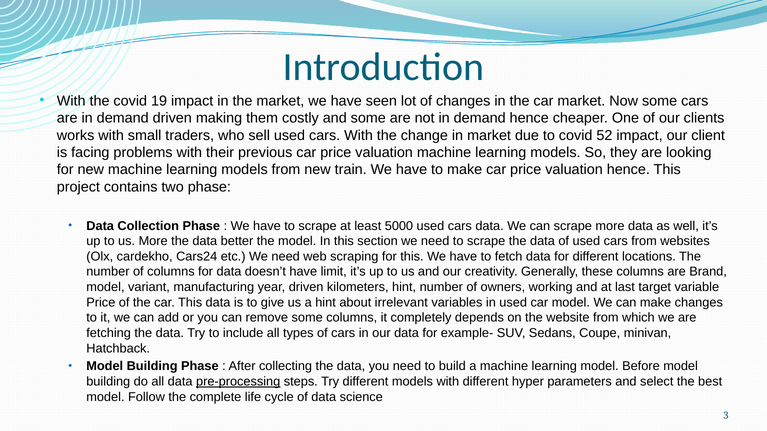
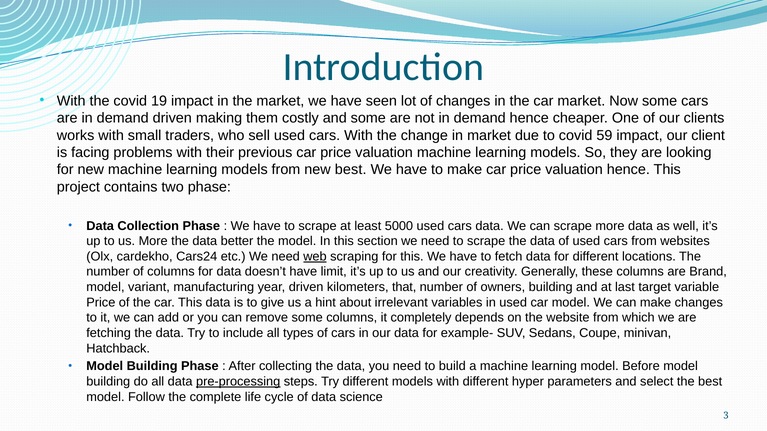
52: 52 -> 59
new train: train -> best
web underline: none -> present
kilometers hint: hint -> that
owners working: working -> building
